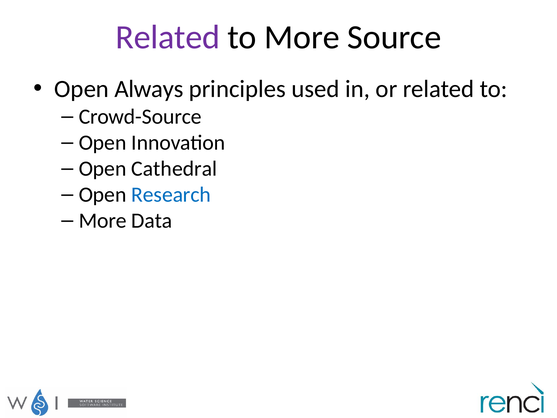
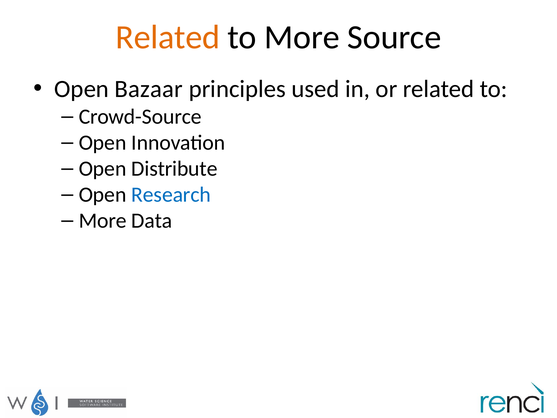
Related at (168, 37) colour: purple -> orange
Always: Always -> Bazaar
Cathedral: Cathedral -> Distribute
